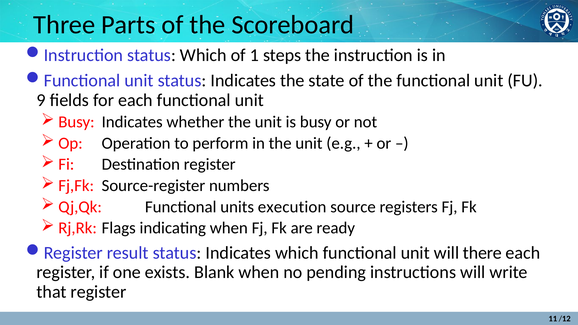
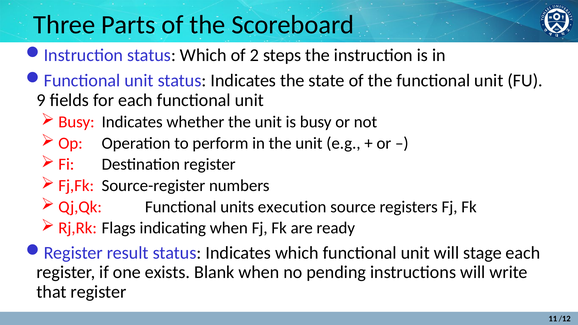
1: 1 -> 2
there: there -> stage
